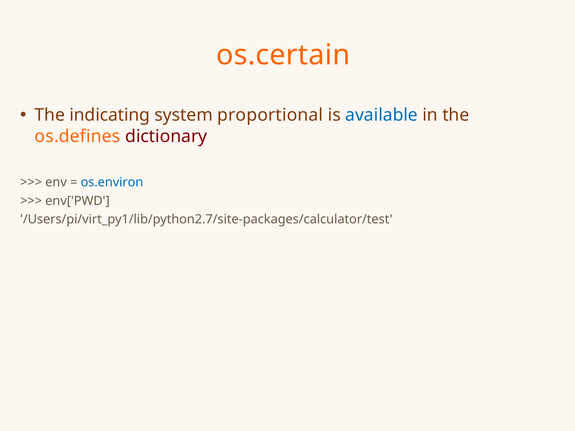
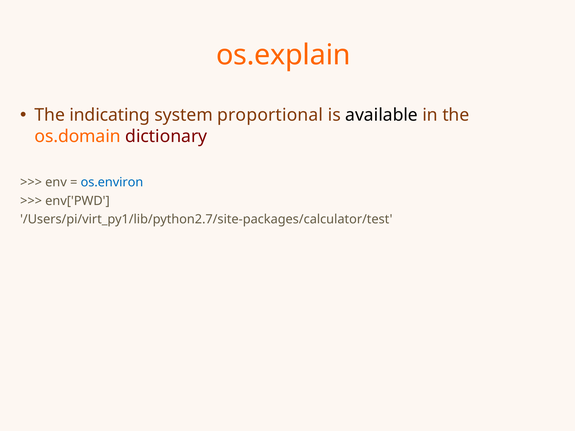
os.certain: os.certain -> os.explain
available colour: blue -> black
os.defines: os.defines -> os.domain
